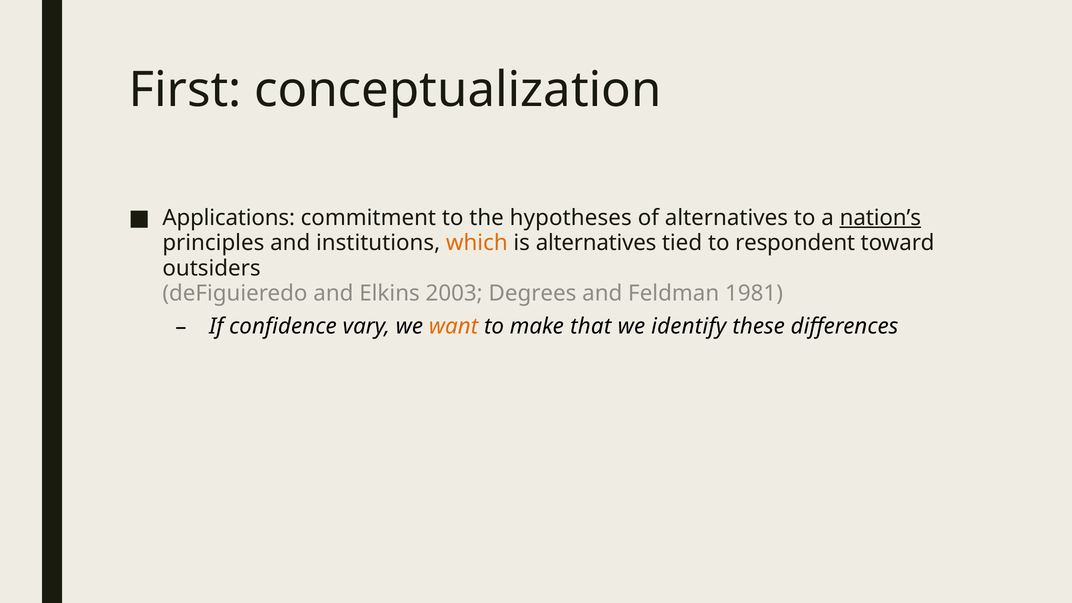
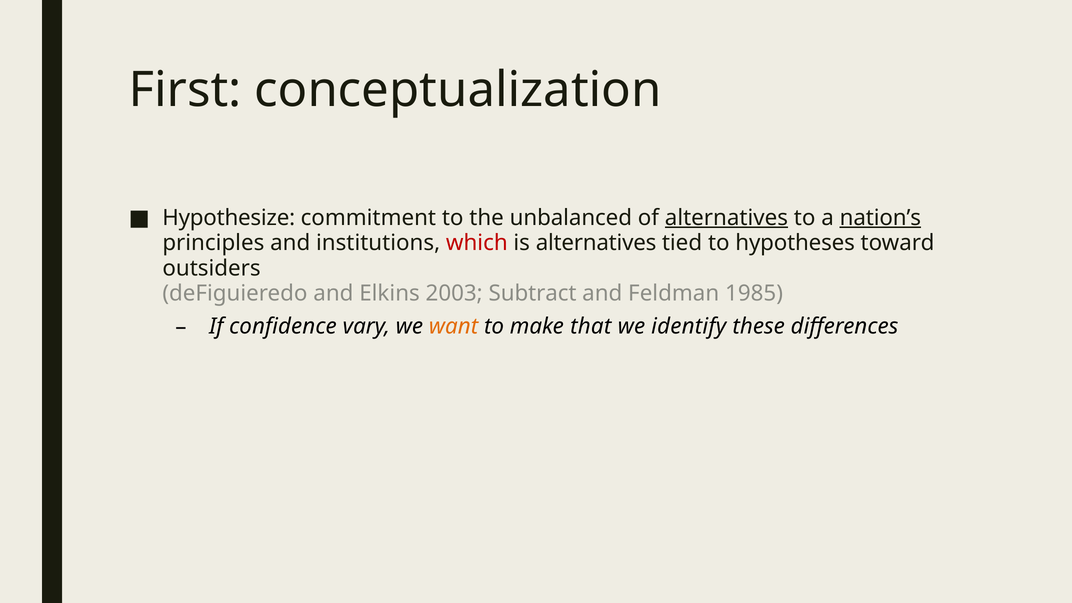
Applications: Applications -> Hypothesize
hypotheses: hypotheses -> unbalanced
alternatives at (726, 218) underline: none -> present
which colour: orange -> red
respondent: respondent -> hypotheses
Degrees: Degrees -> Subtract
1981: 1981 -> 1985
